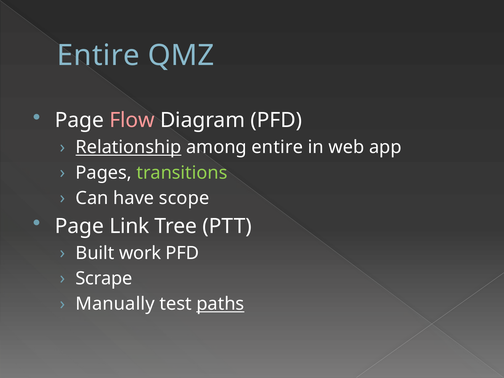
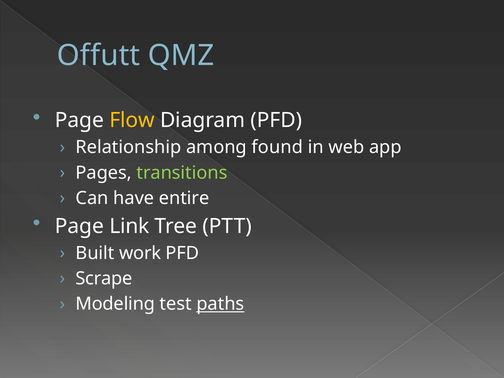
Entire at (98, 55): Entire -> Offutt
Flow colour: pink -> yellow
Relationship underline: present -> none
among entire: entire -> found
scope: scope -> entire
Manually: Manually -> Modeling
